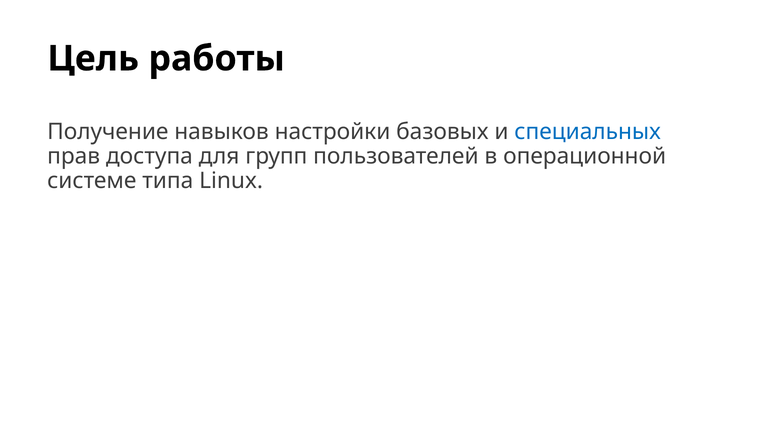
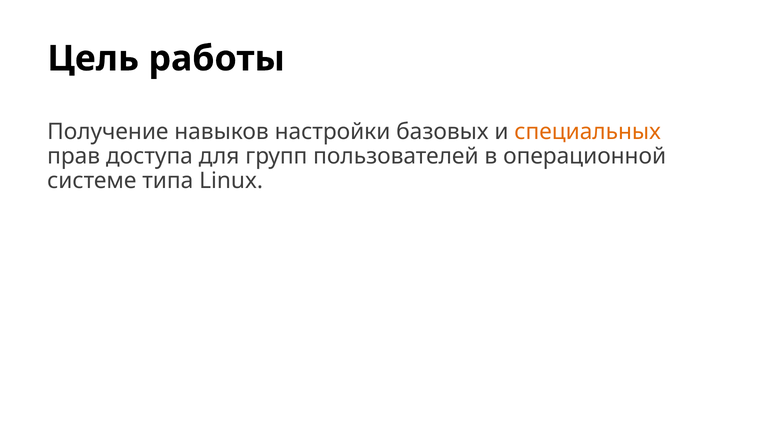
специальных colour: blue -> orange
